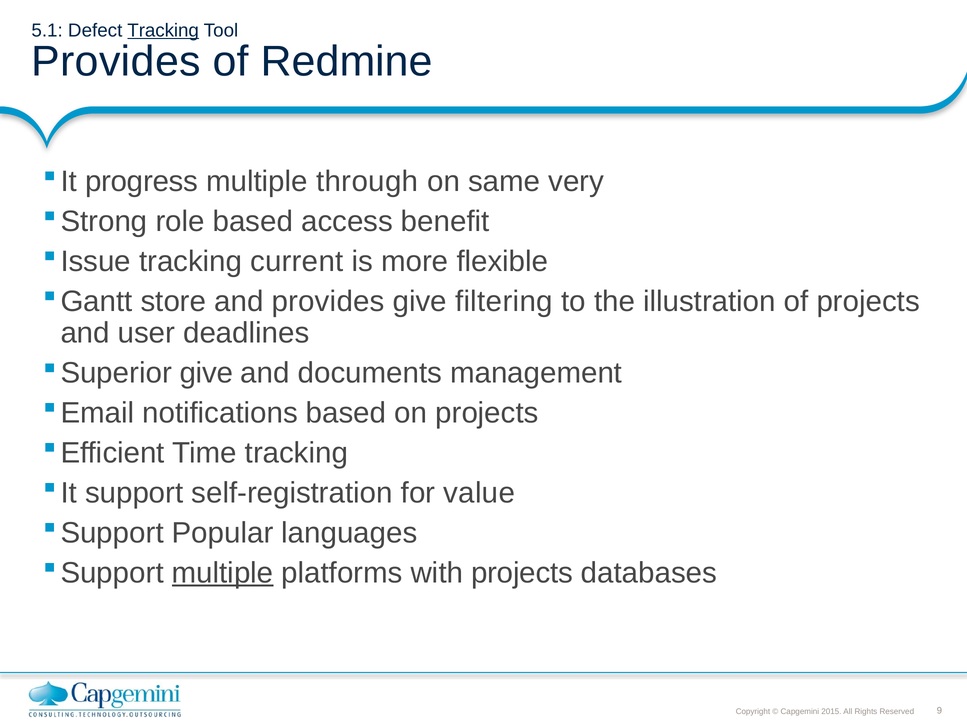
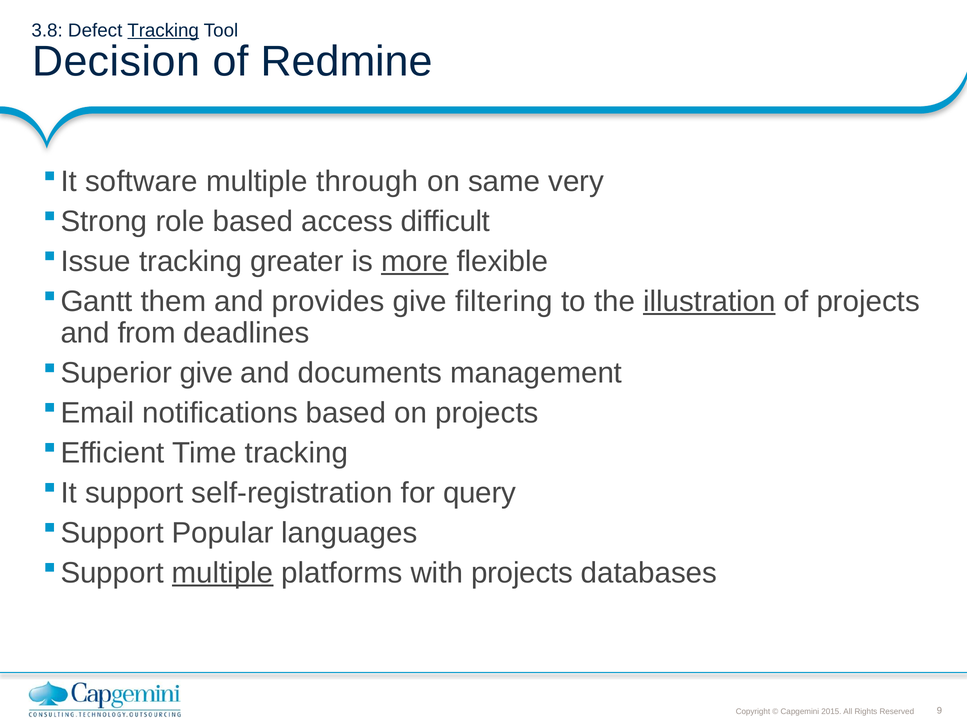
5.1: 5.1 -> 3.8
Provides at (116, 62): Provides -> Decision
progress: progress -> software
benefit: benefit -> difficult
current: current -> greater
more underline: none -> present
store: store -> them
illustration underline: none -> present
user: user -> from
value: value -> query
